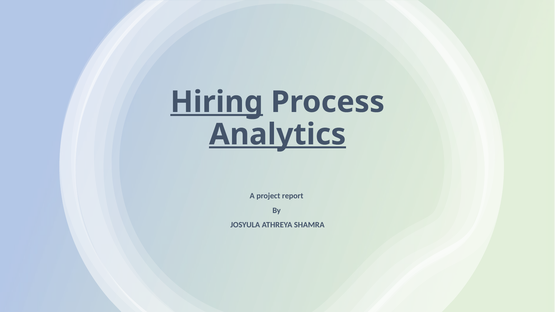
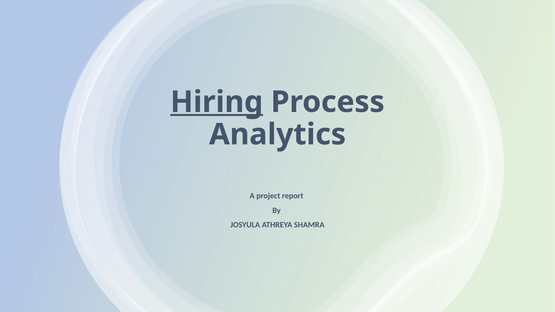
Analytics underline: present -> none
